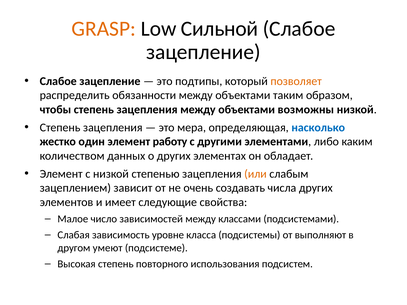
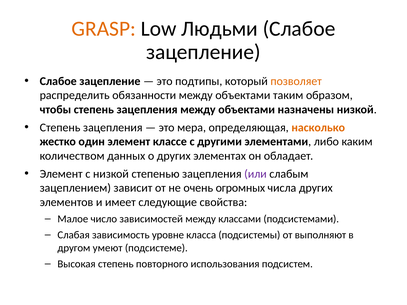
Сильной: Сильной -> Людьми
возможны: возможны -> назначены
насколько colour: blue -> orange
работу: работу -> классе
или colour: orange -> purple
создавать: создавать -> огромных
